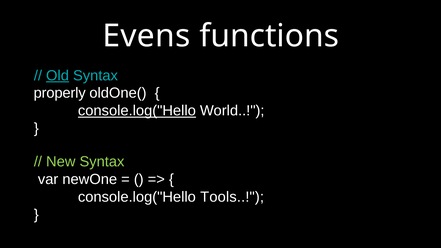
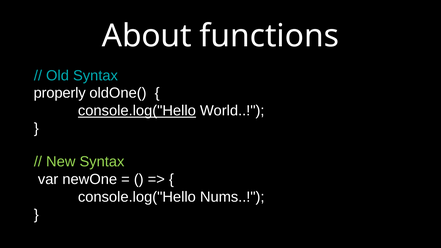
Evens: Evens -> About
Old underline: present -> none
Tools: Tools -> Nums
